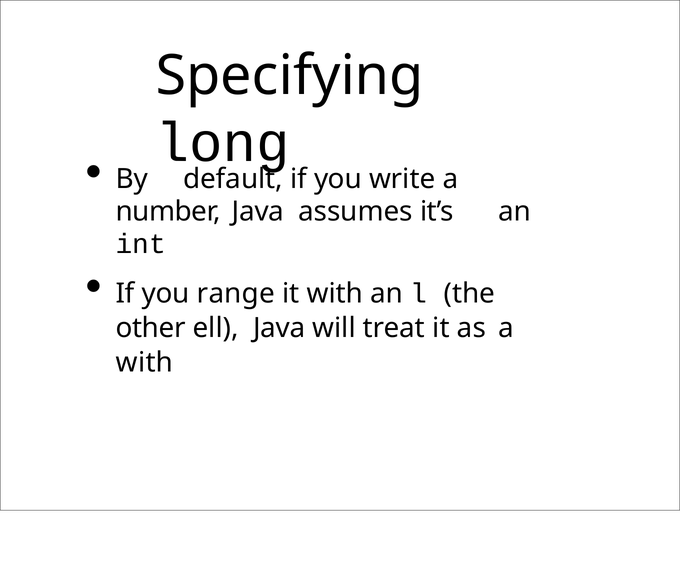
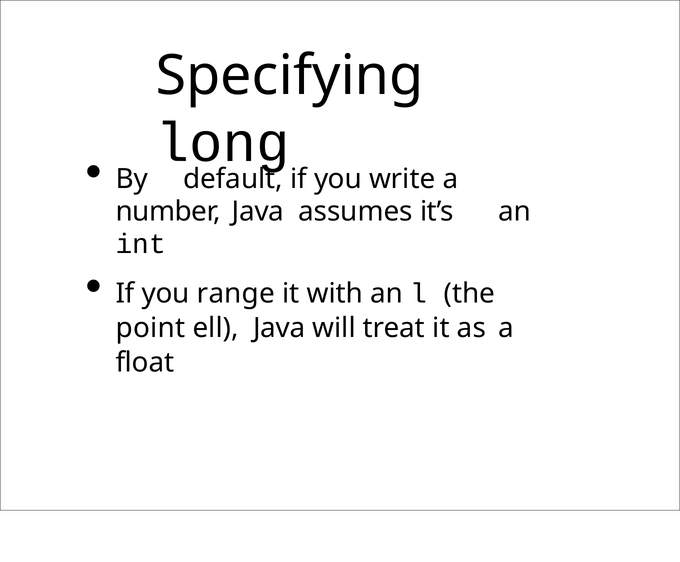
other: other -> point
with at (145, 362): with -> float
